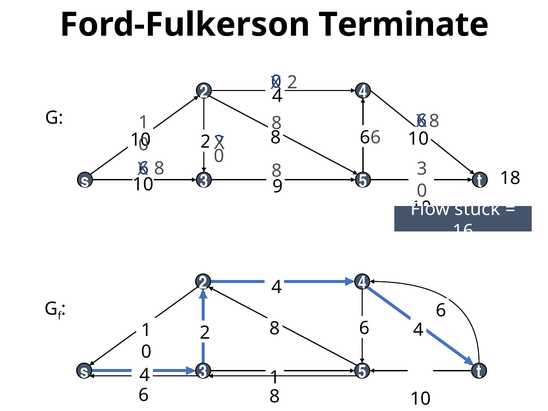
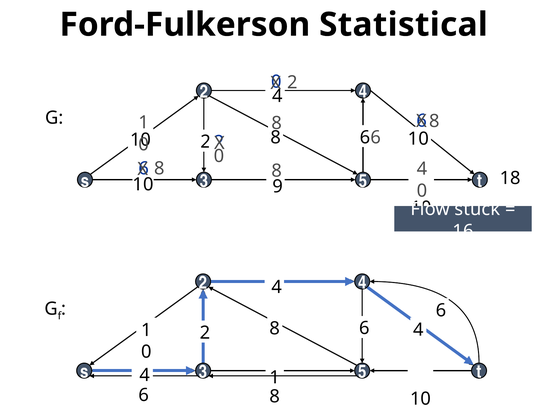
Terminate: Terminate -> Statistical
3 at (422, 169): 3 -> 4
